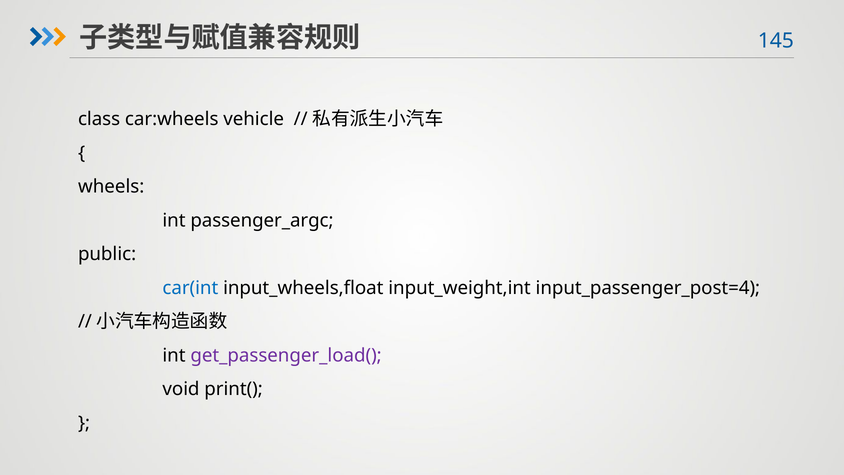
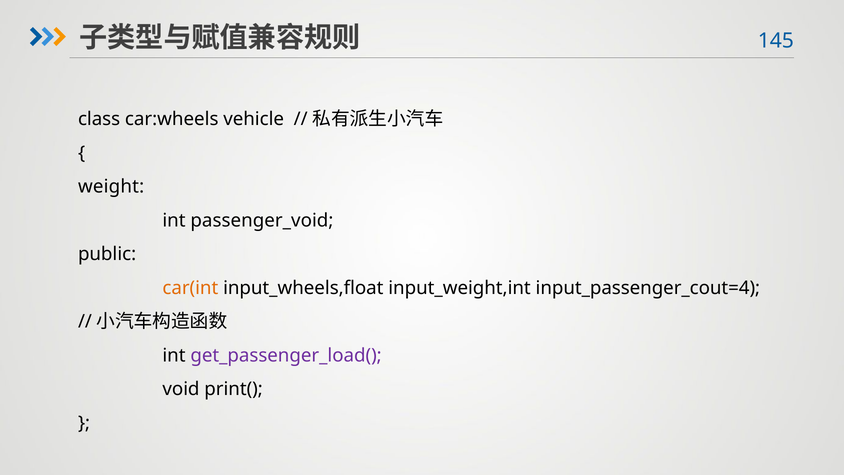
wheels: wheels -> weight
passenger_argc: passenger_argc -> passenger_void
car(int colour: blue -> orange
input_passenger_post=4: input_passenger_post=4 -> input_passenger_cout=4
